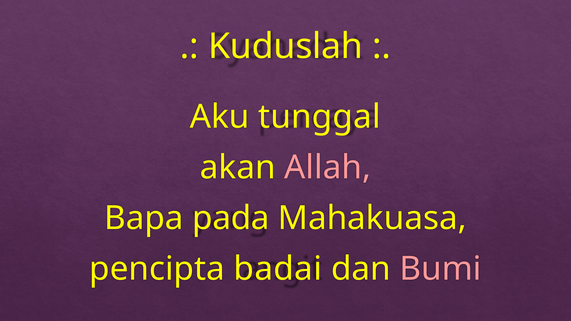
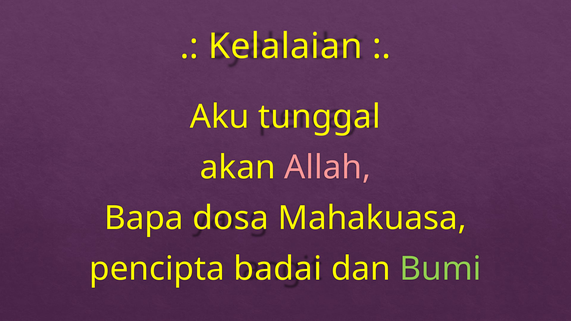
Kuduslah: Kuduslah -> Kelalaian
pada: pada -> dosa
Bumi colour: pink -> light green
